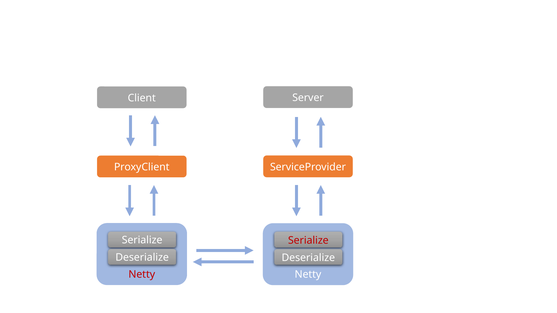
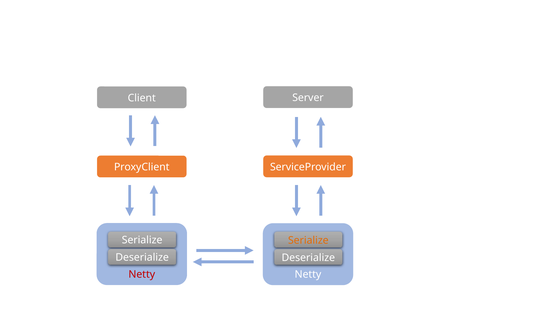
Serialize at (308, 240) colour: red -> orange
